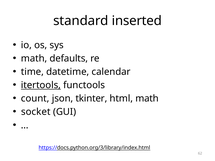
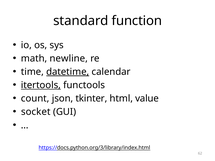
inserted: inserted -> function
defaults: defaults -> newline
datetime underline: none -> present
html math: math -> value
